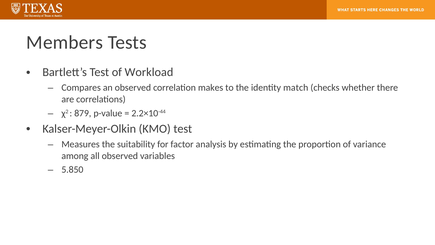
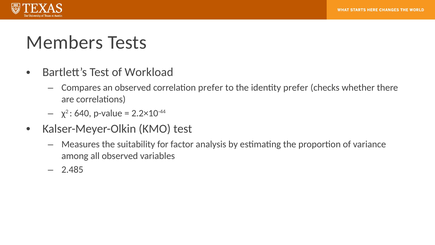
correlation makes: makes -> prefer
identity match: match -> prefer
879: 879 -> 640
5.850: 5.850 -> 2.485
